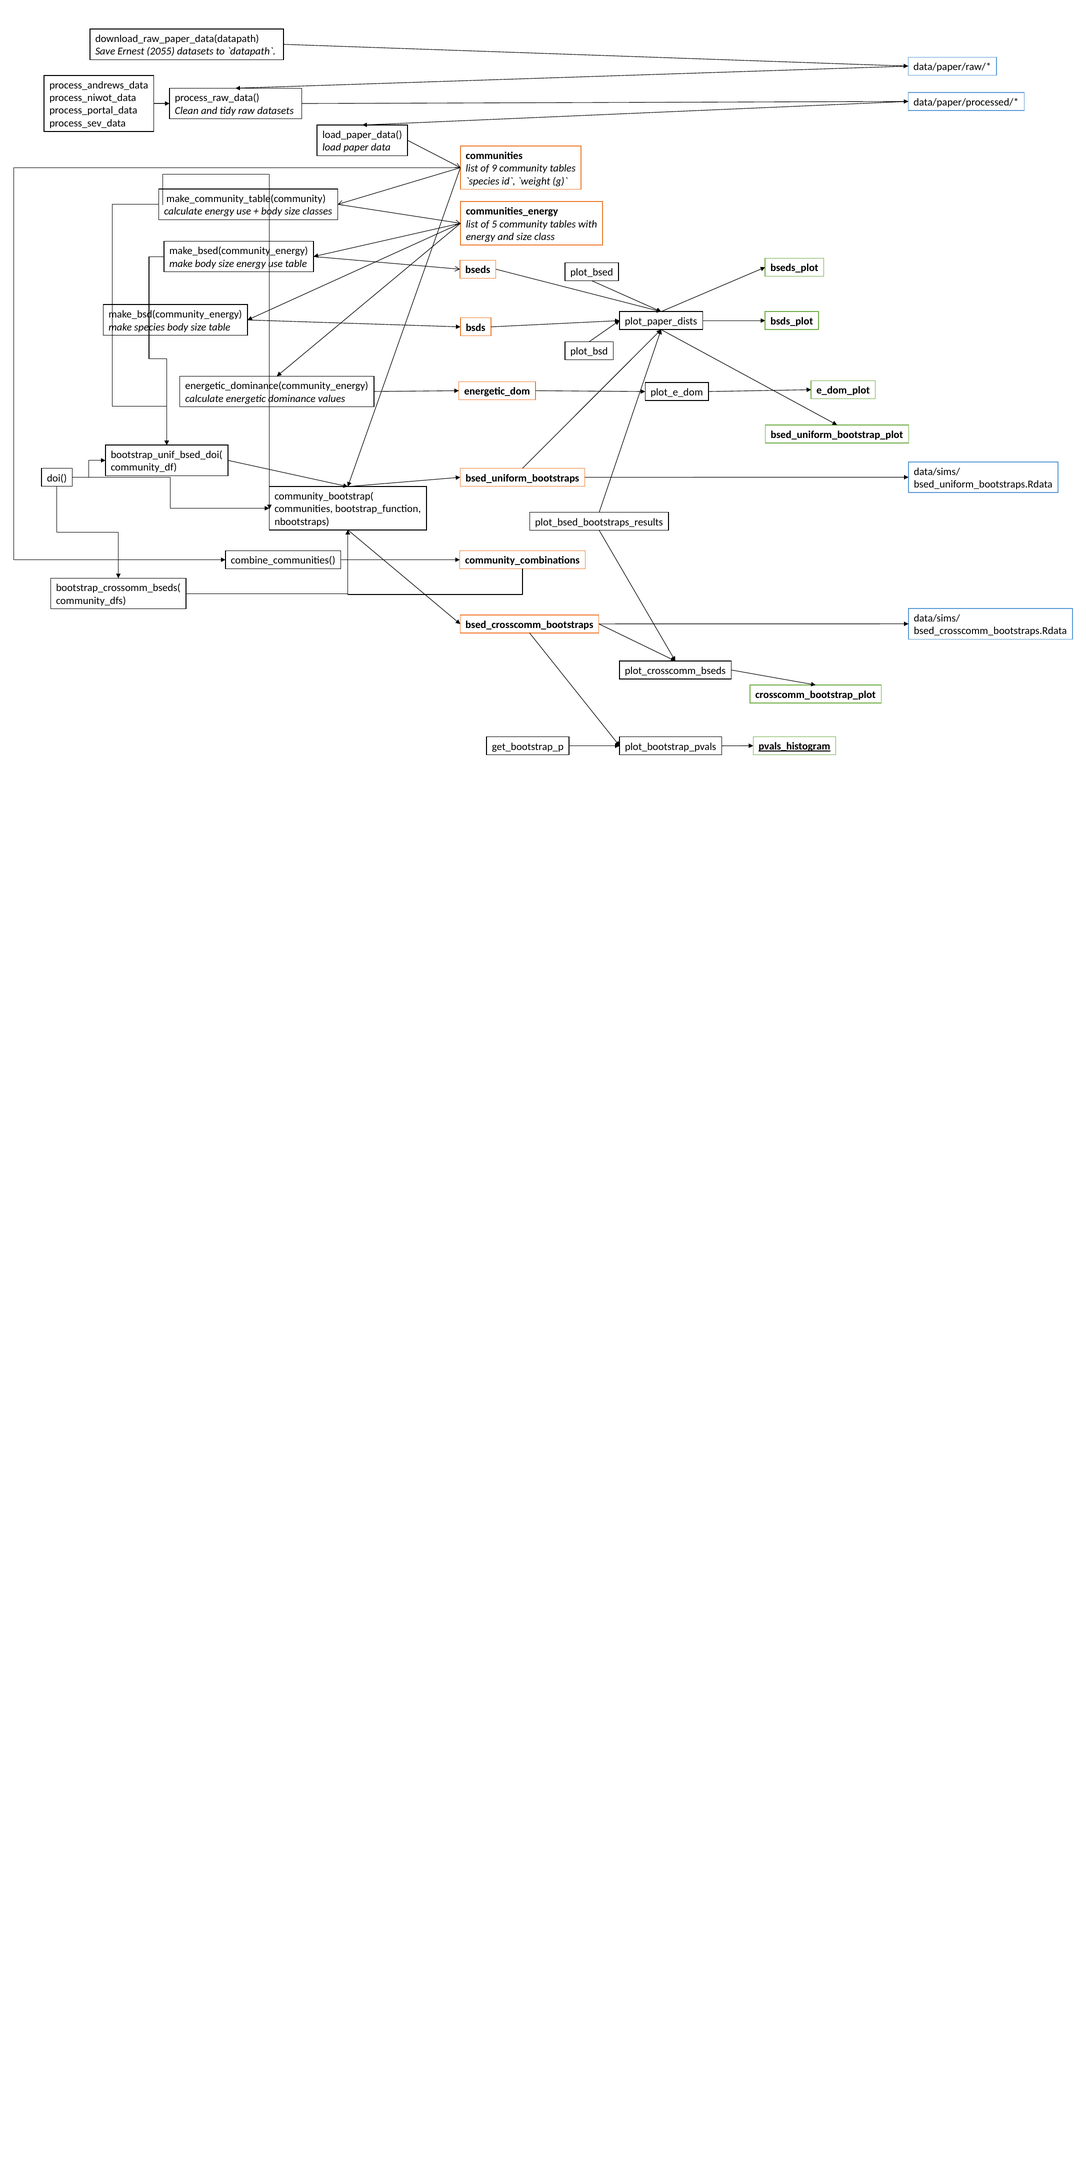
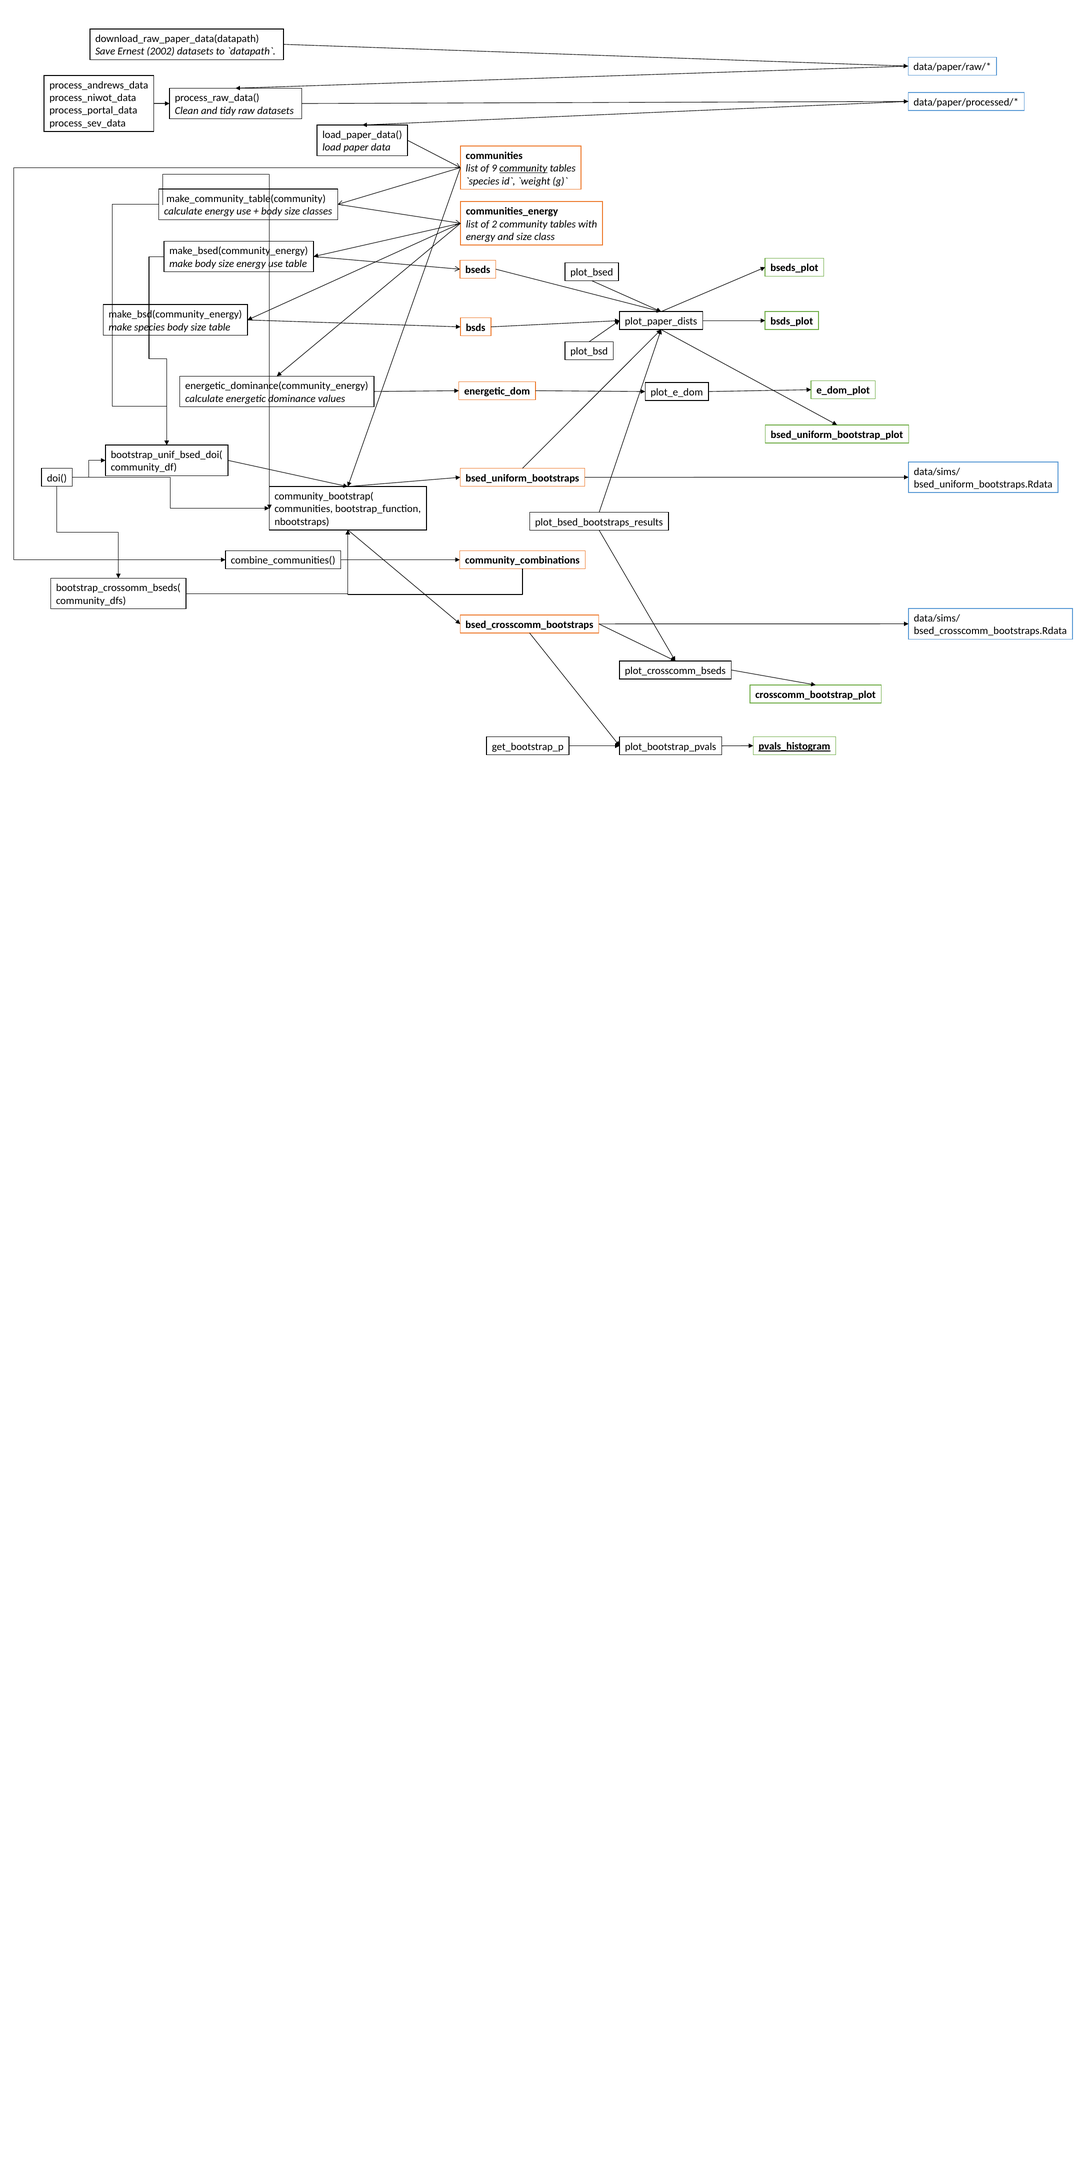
2055: 2055 -> 2002
community at (523, 168) underline: none -> present
5: 5 -> 2
